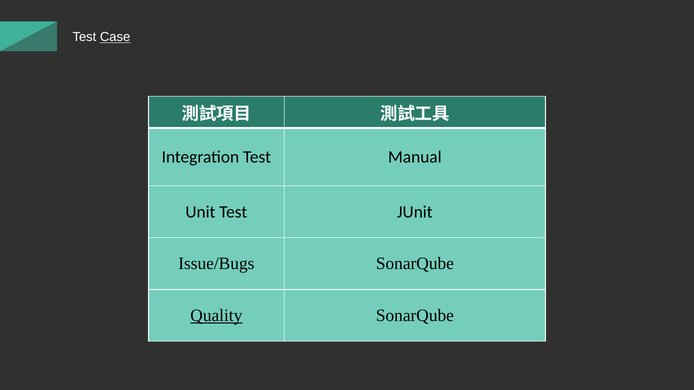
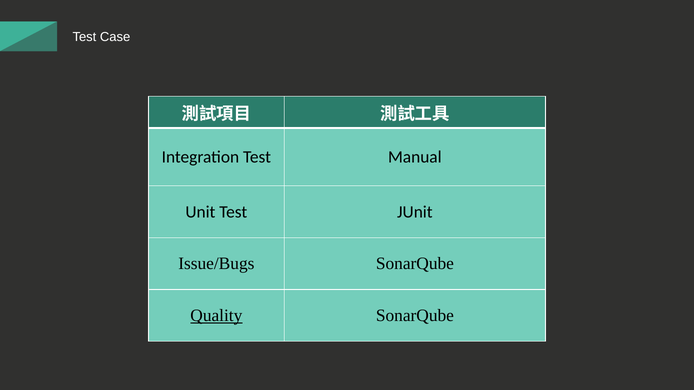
Case underline: present -> none
